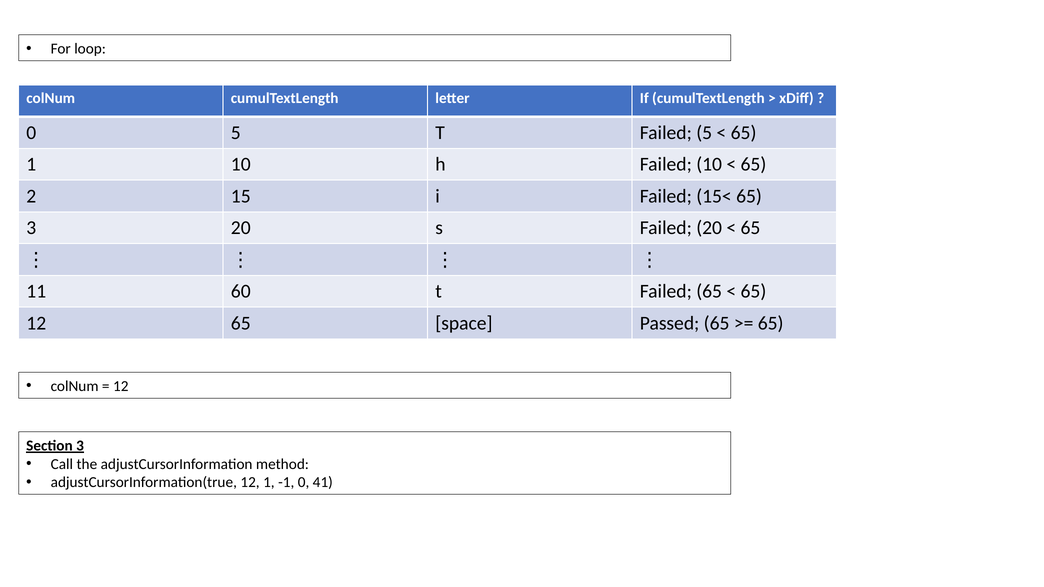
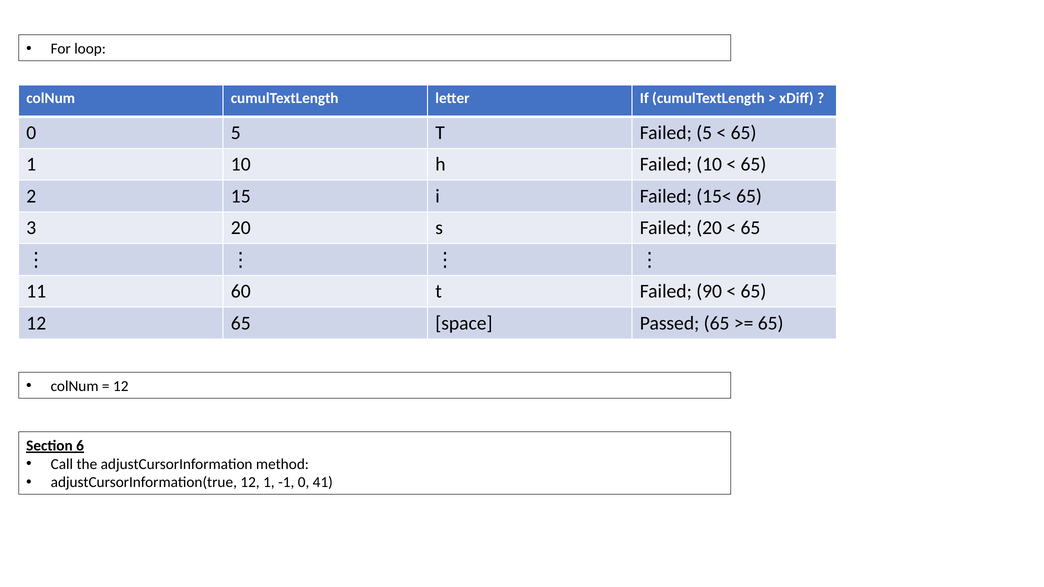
Failed 65: 65 -> 90
Section 3: 3 -> 6
